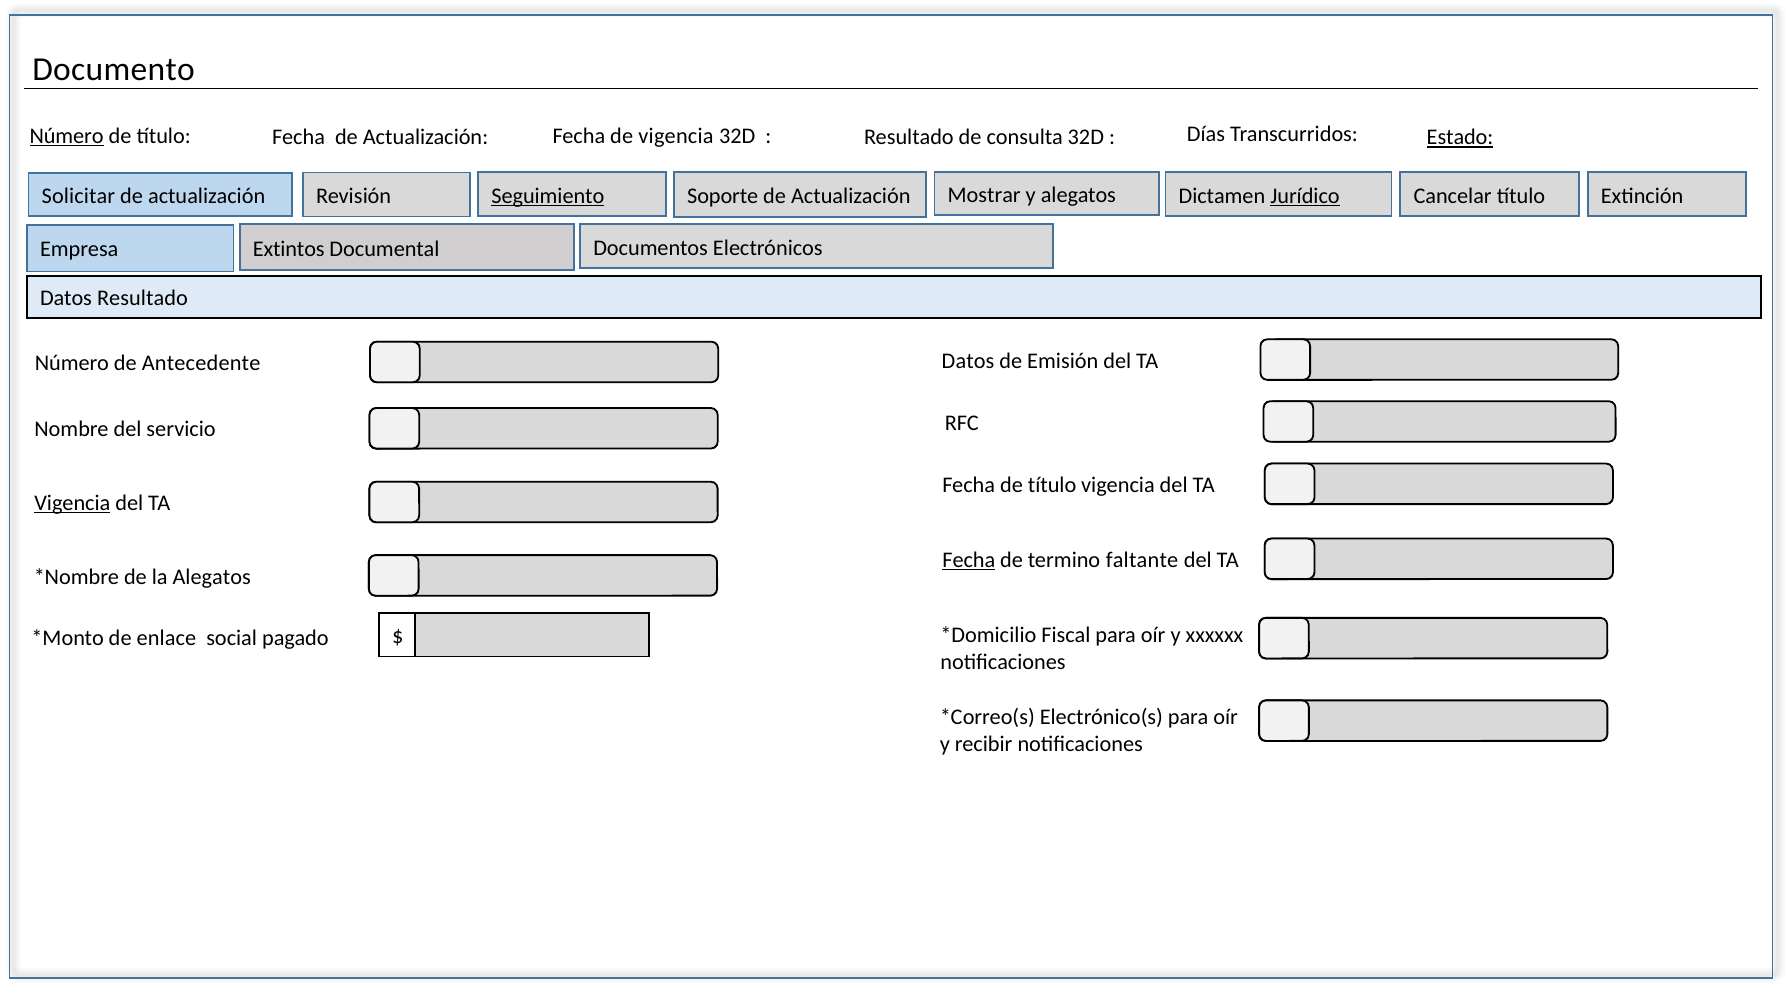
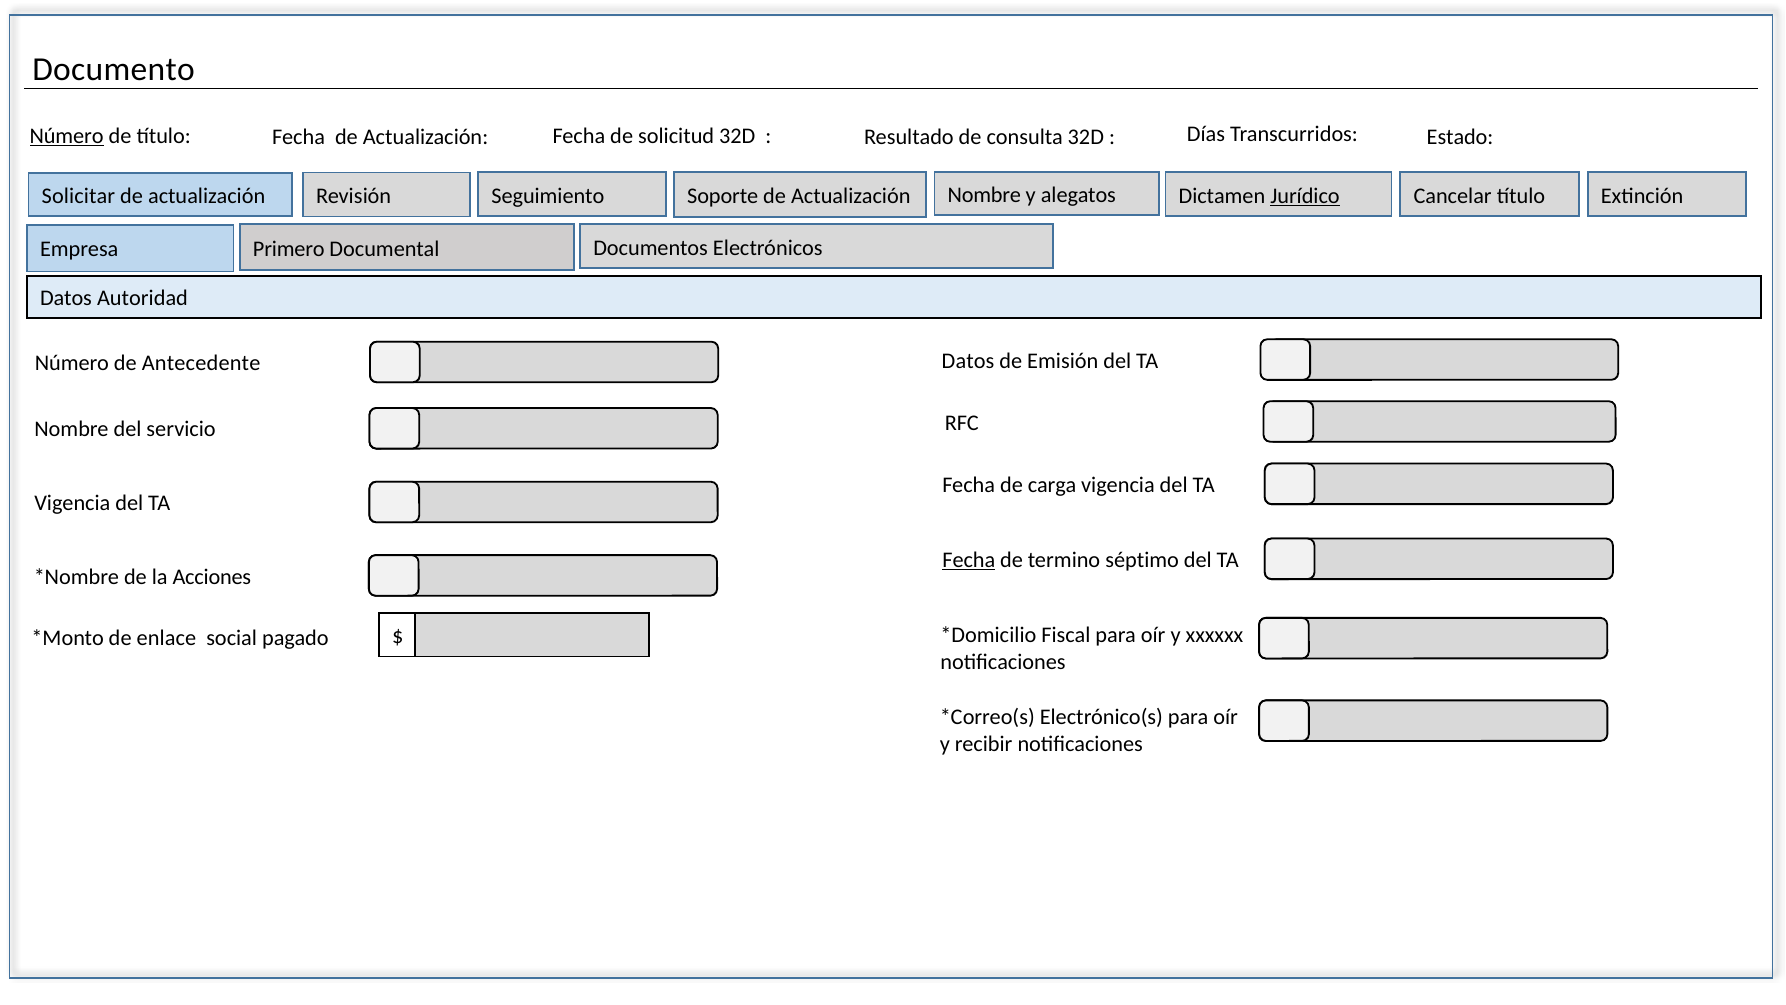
de vigencia: vigencia -> solicitud
Estado underline: present -> none
Mostrar at (984, 195): Mostrar -> Nombre
Seguimiento underline: present -> none
Extintos: Extintos -> Primero
Datos Resultado: Resultado -> Autoridad
Fecha de título: título -> carga
Vigencia at (72, 503) underline: present -> none
faltante: faltante -> séptimo
la Alegatos: Alegatos -> Acciones
